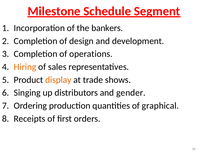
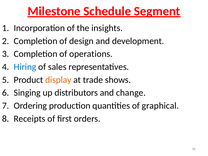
bankers: bankers -> insights
Hiring colour: orange -> blue
gender: gender -> change
